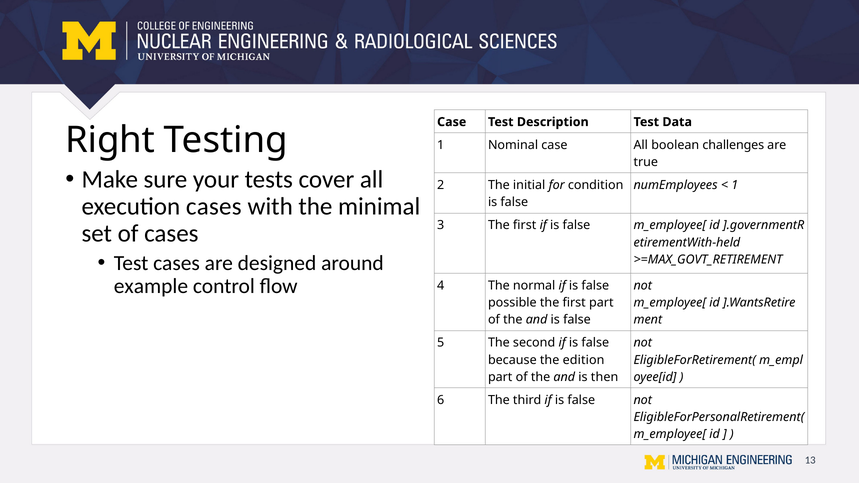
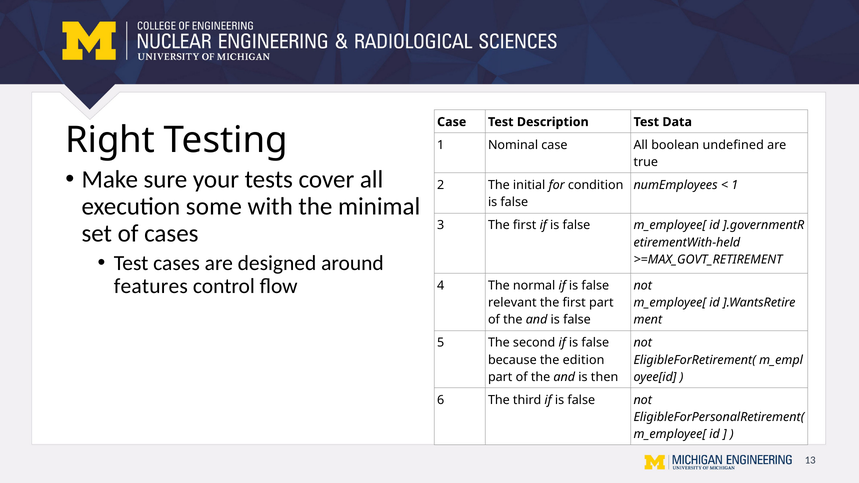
challenges: challenges -> undefined
execution cases: cases -> some
example: example -> features
possible: possible -> relevant
